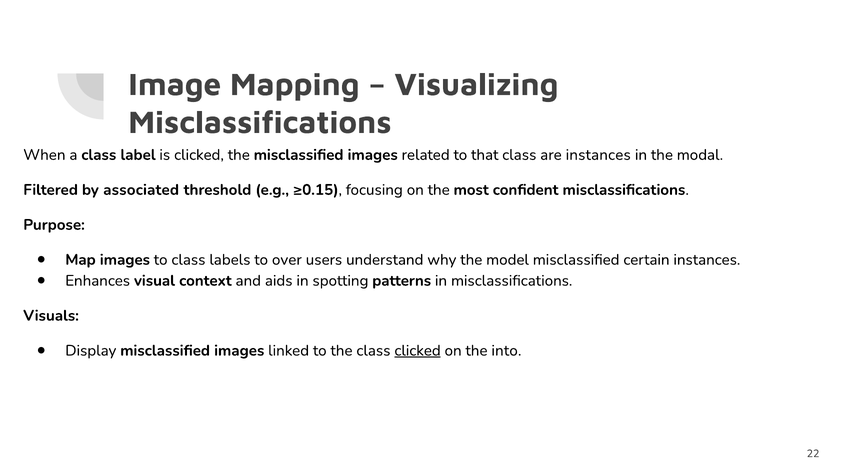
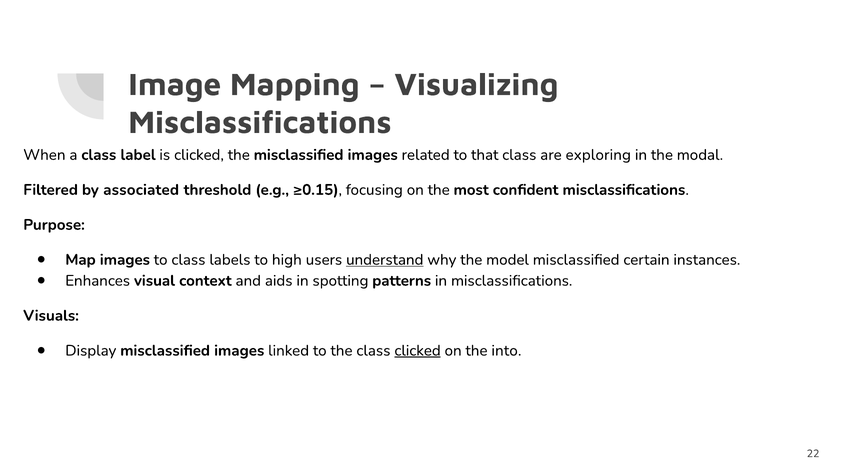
are instances: instances -> exploring
over: over -> high
understand underline: none -> present
